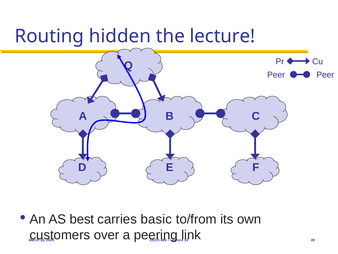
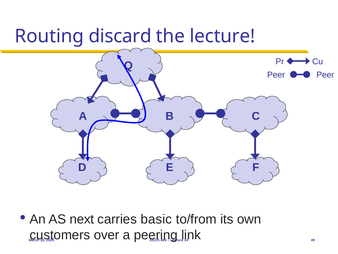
hidden: hidden -> discard
best: best -> next
